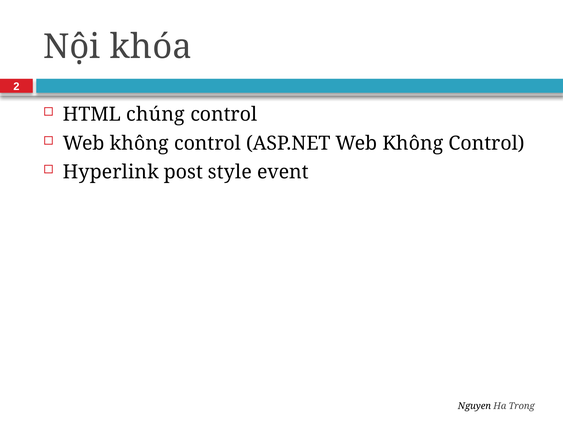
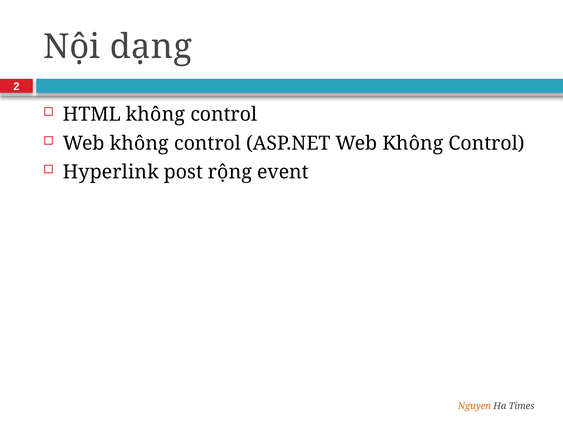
khóa: khóa -> dạng
HTML chúng: chúng -> không
style: style -> rộng
Nguyen colour: black -> orange
Trong: Trong -> Times
